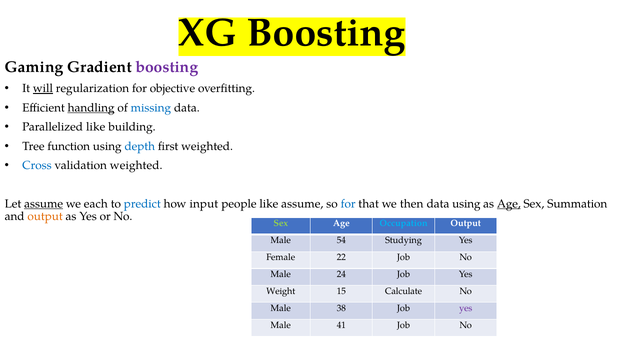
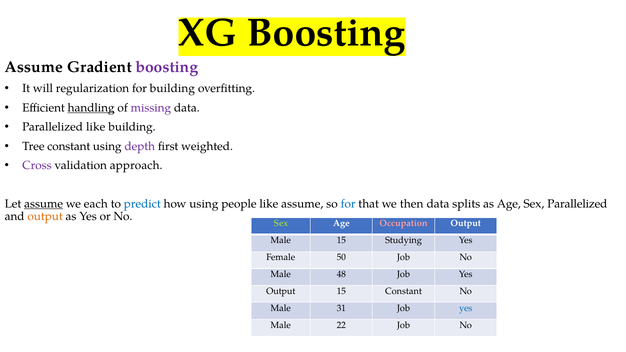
Gaming at (34, 67): Gaming -> Assume
will underline: present -> none
for objective: objective -> building
missing colour: blue -> purple
Tree function: function -> constant
depth colour: blue -> purple
Cross colour: blue -> purple
validation weighted: weighted -> approach
how input: input -> using
data using: using -> splits
Age at (509, 204) underline: present -> none
Sex Summation: Summation -> Parallelized
Occupation colour: light blue -> pink
Male 54: 54 -> 15
22: 22 -> 50
24: 24 -> 48
Weight at (281, 291): Weight -> Output
15 Calculate: Calculate -> Constant
38: 38 -> 31
yes at (466, 308) colour: purple -> blue
41: 41 -> 22
